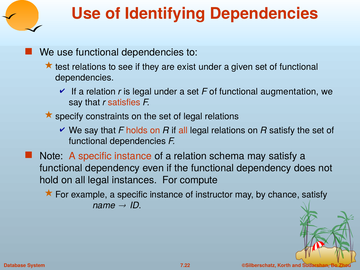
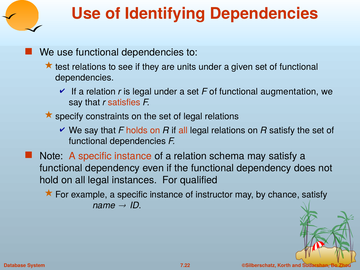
exist: exist -> units
compute: compute -> qualified
